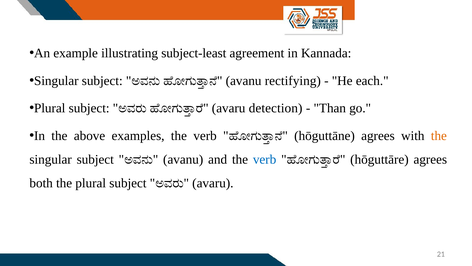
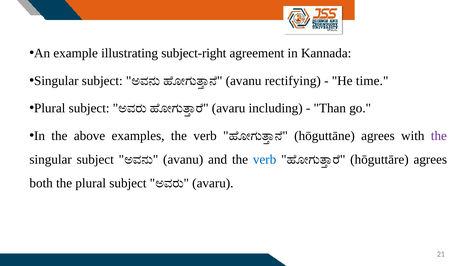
subject-least: subject-least -> subject-right
each: each -> time
detection: detection -> including
the at (439, 136) colour: orange -> purple
